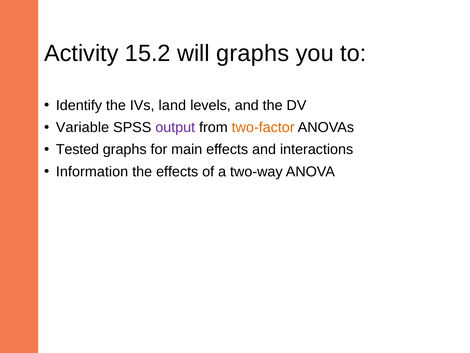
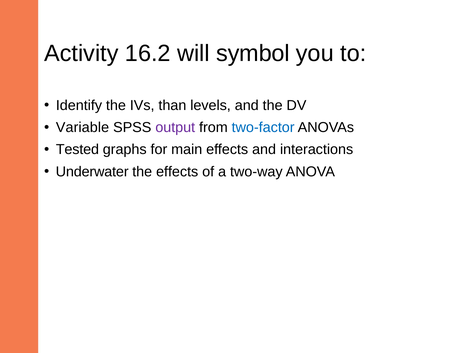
15.2: 15.2 -> 16.2
will graphs: graphs -> symbol
land: land -> than
two-factor colour: orange -> blue
Information: Information -> Underwater
